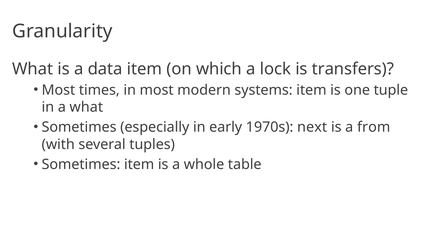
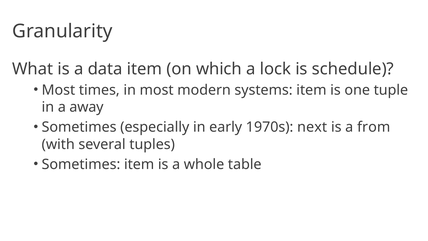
transfers: transfers -> schedule
a what: what -> away
